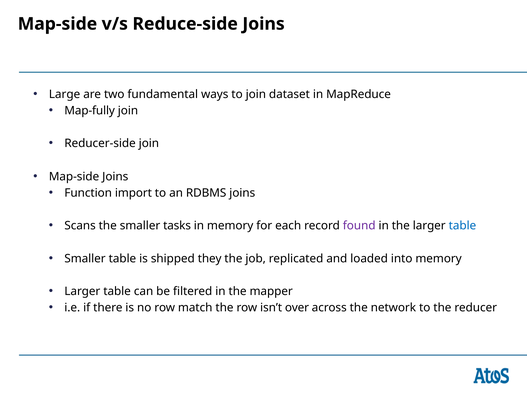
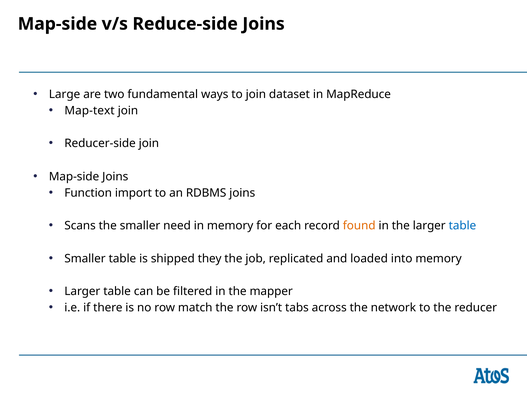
Map-fully: Map-fully -> Map-text
tasks: tasks -> need
found colour: purple -> orange
over: over -> tabs
